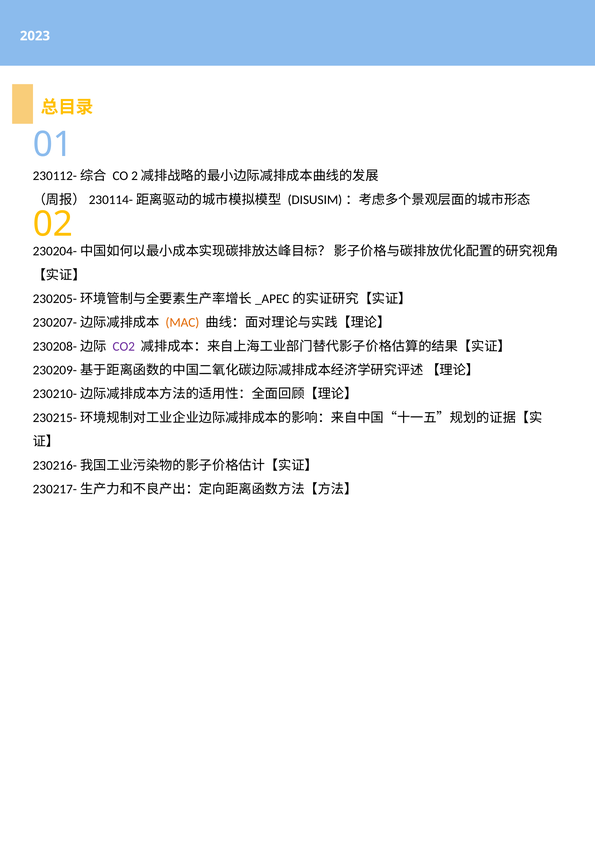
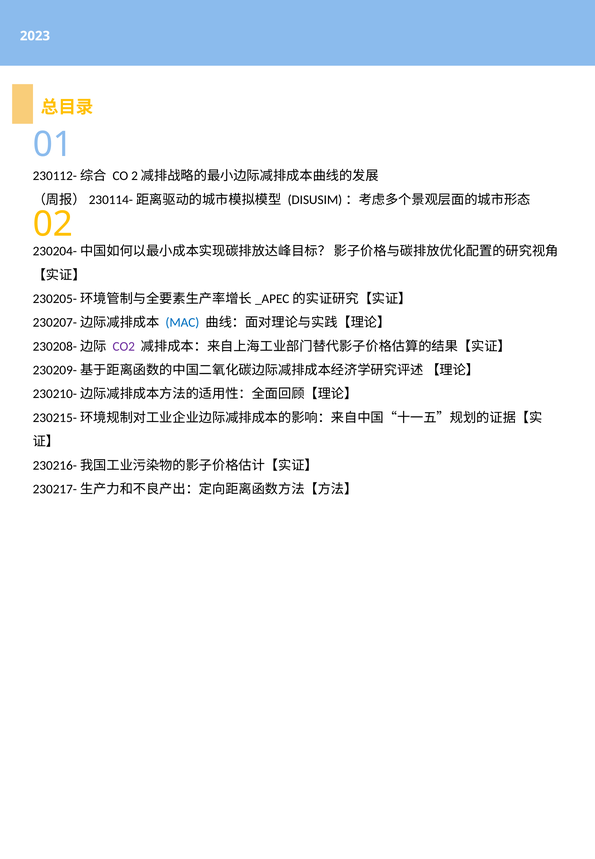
MAC colour: orange -> blue
